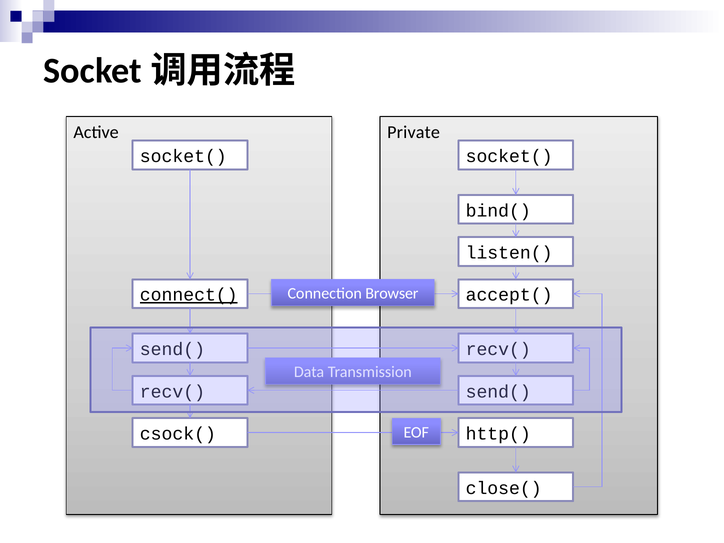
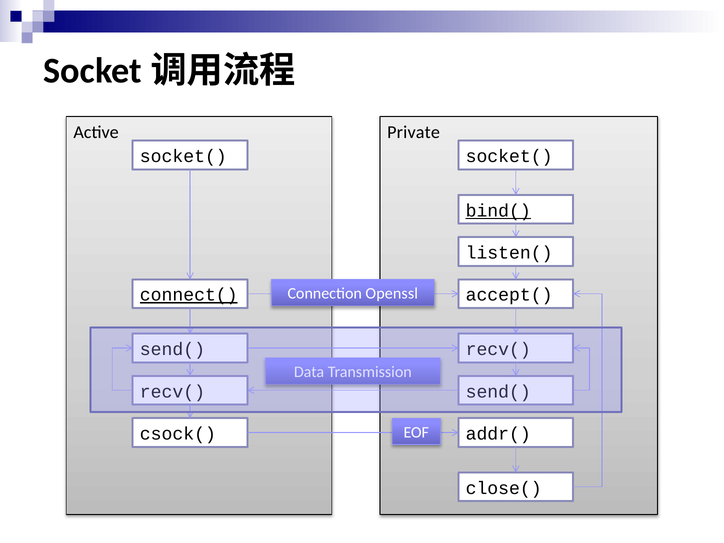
bind( underline: none -> present
Browser: Browser -> Openssl
http(: http( -> addr(
